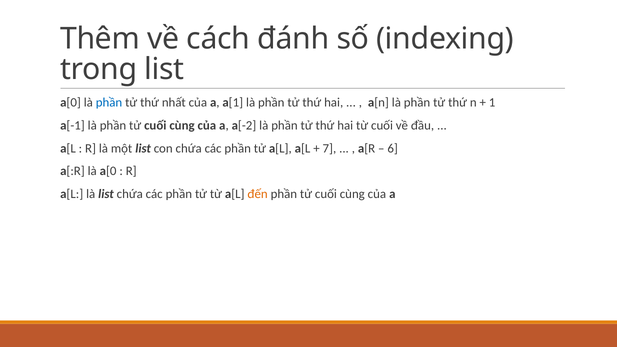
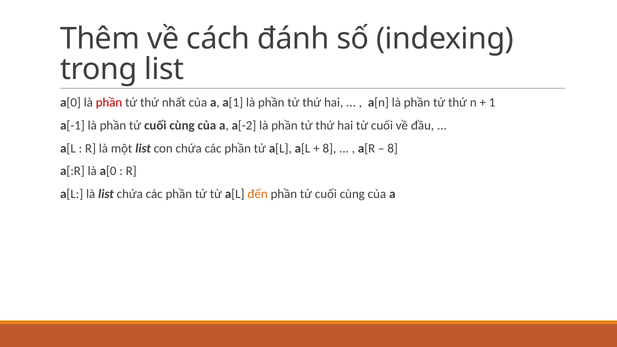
phần at (109, 103) colour: blue -> red
7 at (329, 148): 7 -> 8
6 at (393, 148): 6 -> 8
